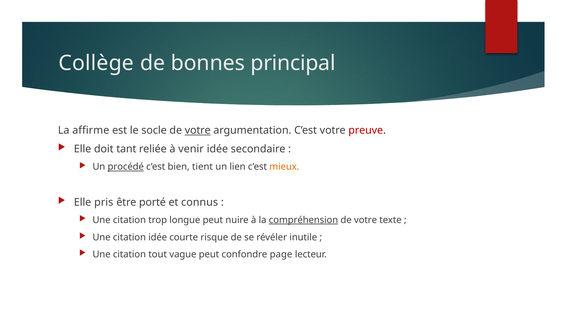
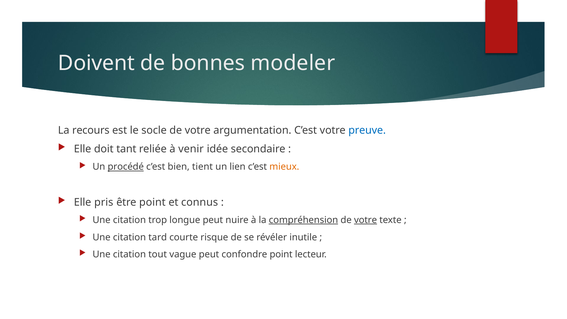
Collège: Collège -> Doivent
principal: principal -> modeler
affirme: affirme -> recours
votre at (198, 130) underline: present -> none
preuve colour: red -> blue
être porté: porté -> point
votre at (366, 220) underline: none -> present
citation idée: idée -> tard
confondre page: page -> point
